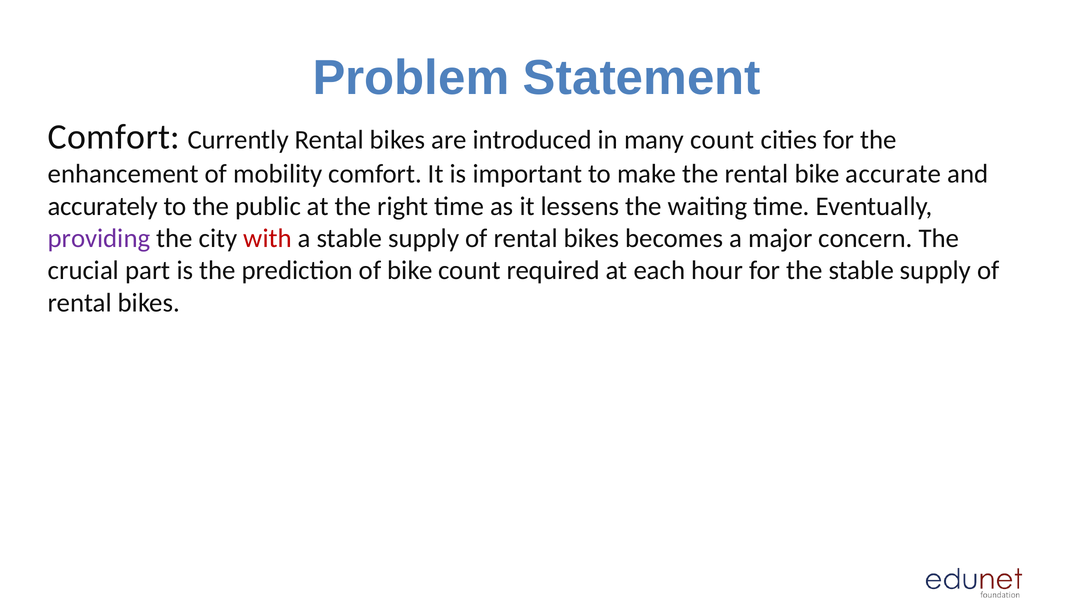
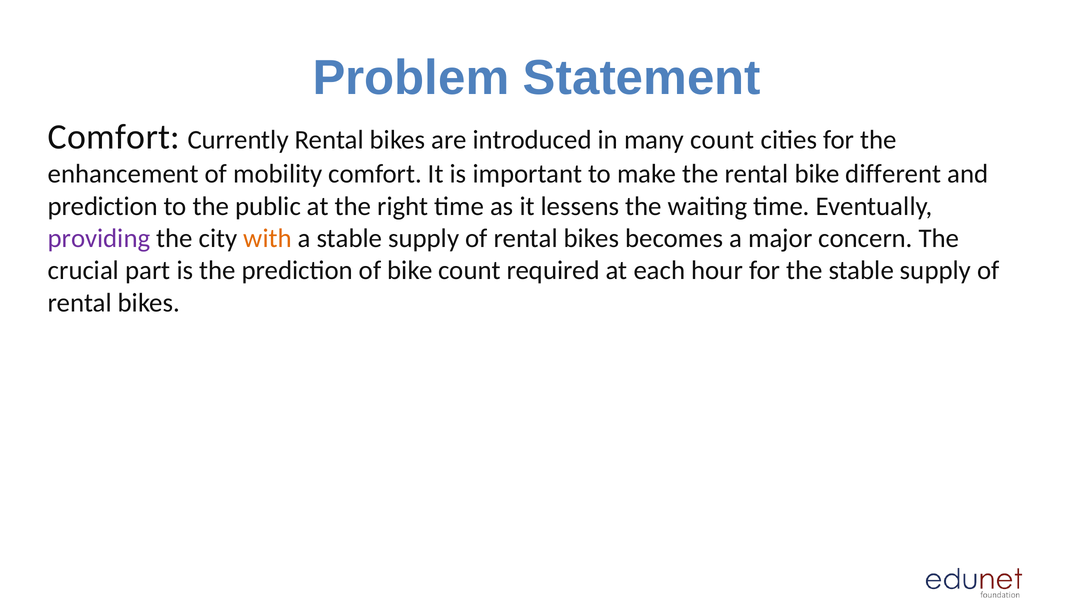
accurate: accurate -> different
accurately at (103, 206): accurately -> prediction
with colour: red -> orange
